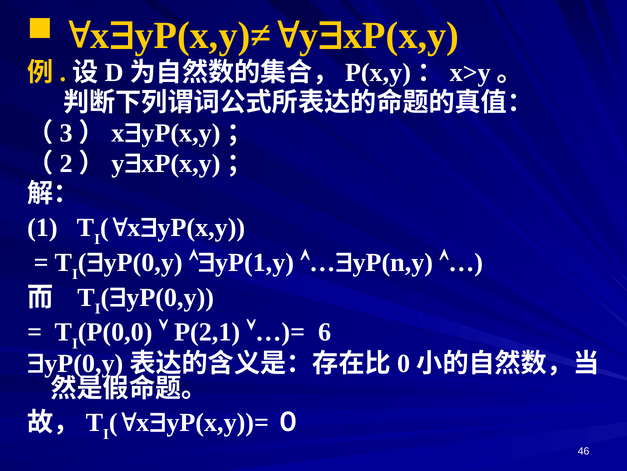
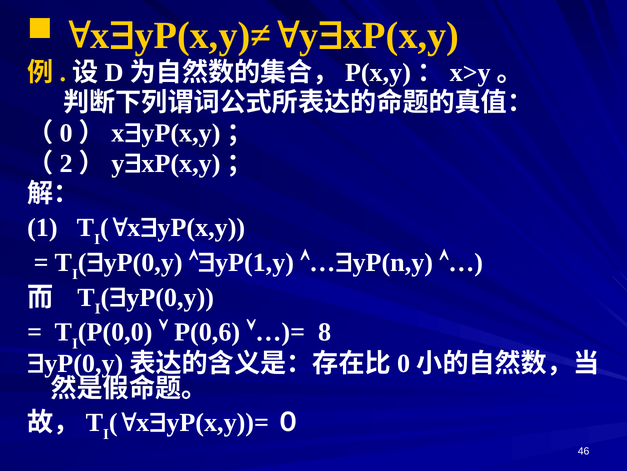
3 at (66, 133): 3 -> 0
P(2,1: P(2,1 -> P(0,6
6: 6 -> 8
